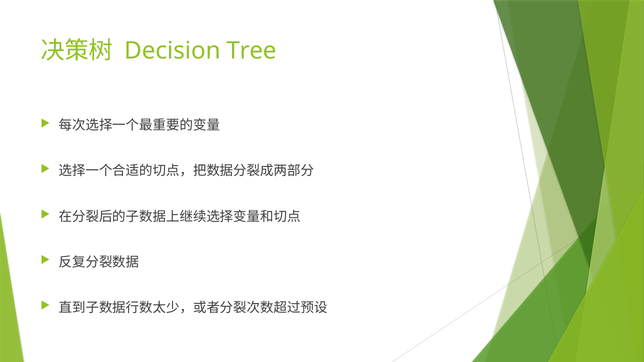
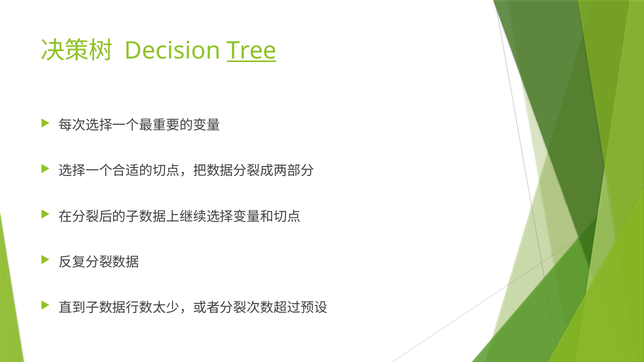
Tree underline: none -> present
